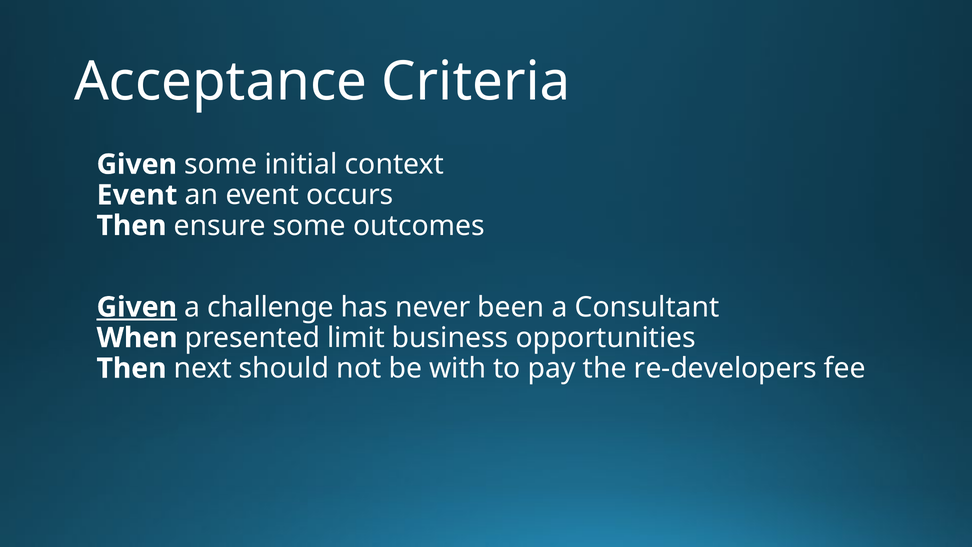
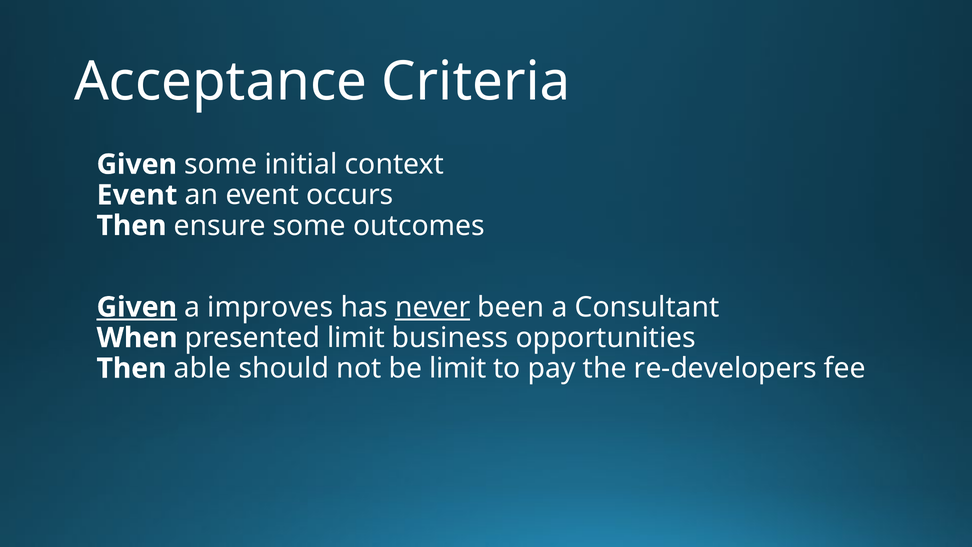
challenge: challenge -> improves
never underline: none -> present
next: next -> able
be with: with -> limit
